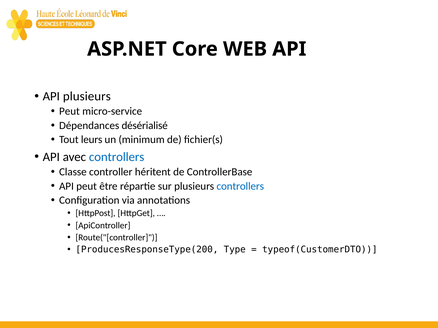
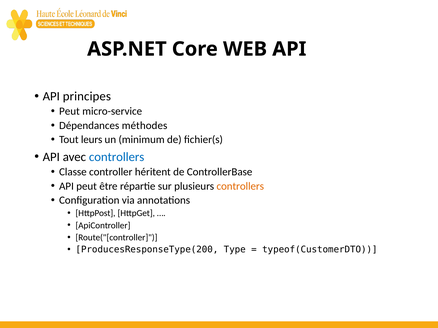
API plusieurs: plusieurs -> principes
désérialisé: désérialisé -> méthodes
controllers at (240, 186) colour: blue -> orange
